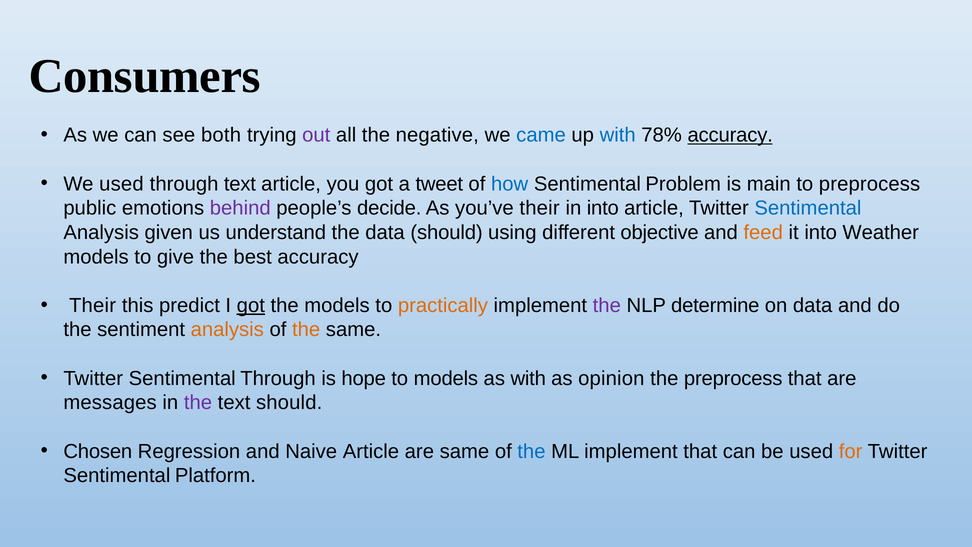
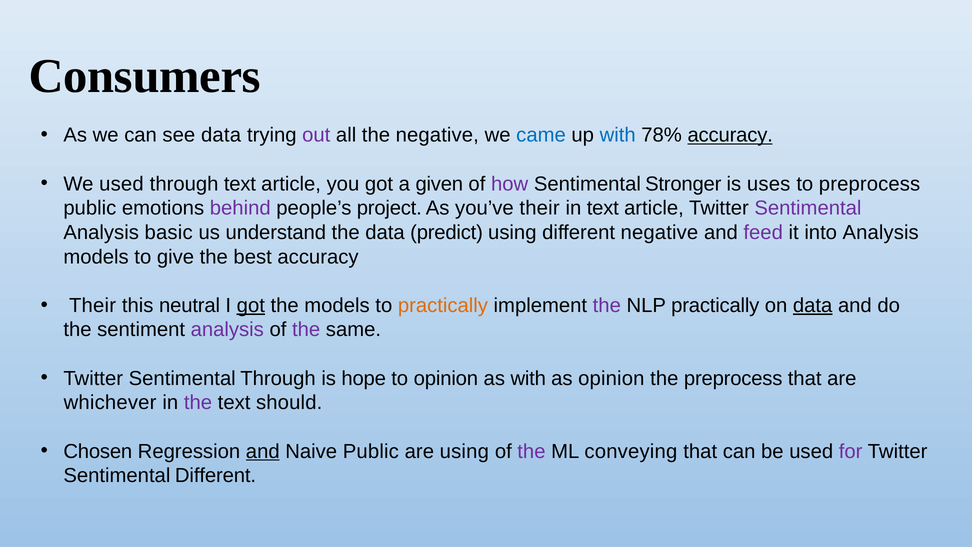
see both: both -> data
tweet: tweet -> given
how colour: blue -> purple
Problem: Problem -> Stronger
main: main -> uses
decide: decide -> project
in into: into -> text
Sentimental at (808, 208) colour: blue -> purple
given: given -> basic
data should: should -> predict
different objective: objective -> negative
feed colour: orange -> purple
into Weather: Weather -> Analysis
predict: predict -> neutral
NLP determine: determine -> practically
data at (813, 305) underline: none -> present
analysis at (227, 330) colour: orange -> purple
the at (306, 330) colour: orange -> purple
to models: models -> opinion
messages: messages -> whichever
and at (263, 451) underline: none -> present
Naive Article: Article -> Public
are same: same -> using
the at (531, 451) colour: blue -> purple
ML implement: implement -> conveying
for colour: orange -> purple
Sentimental Platform: Platform -> Different
